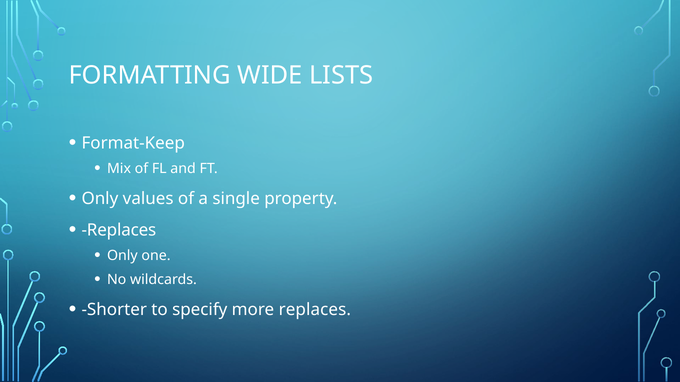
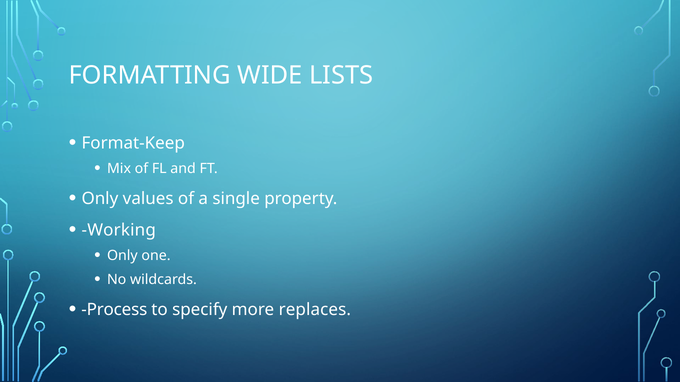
Replaces at (119, 231): Replaces -> Working
Shorter: Shorter -> Process
